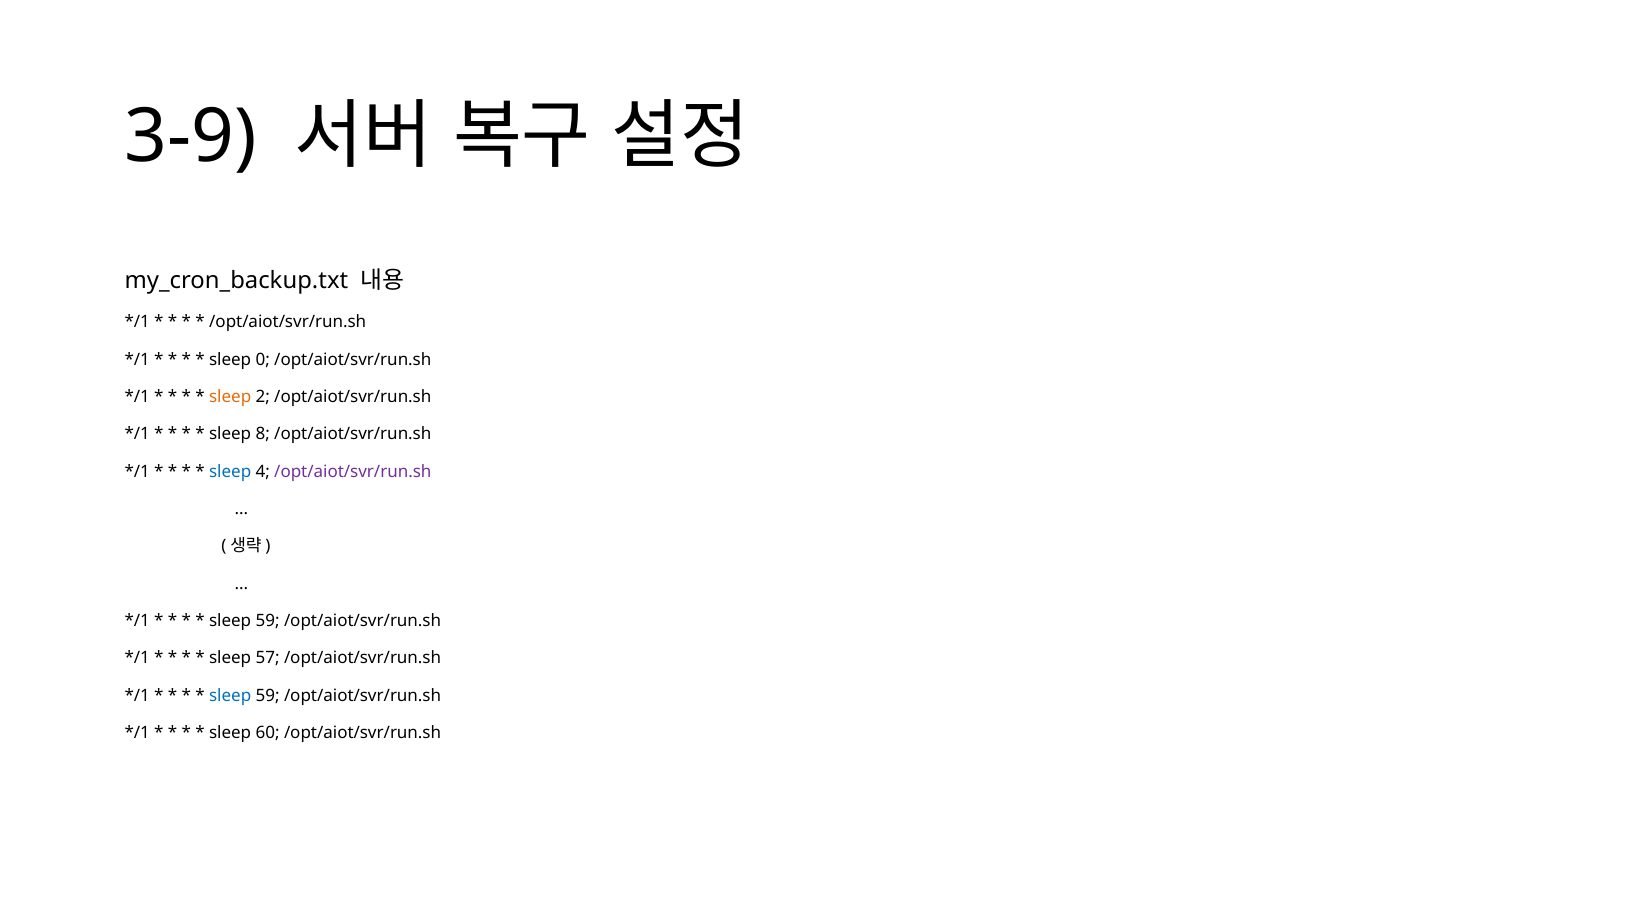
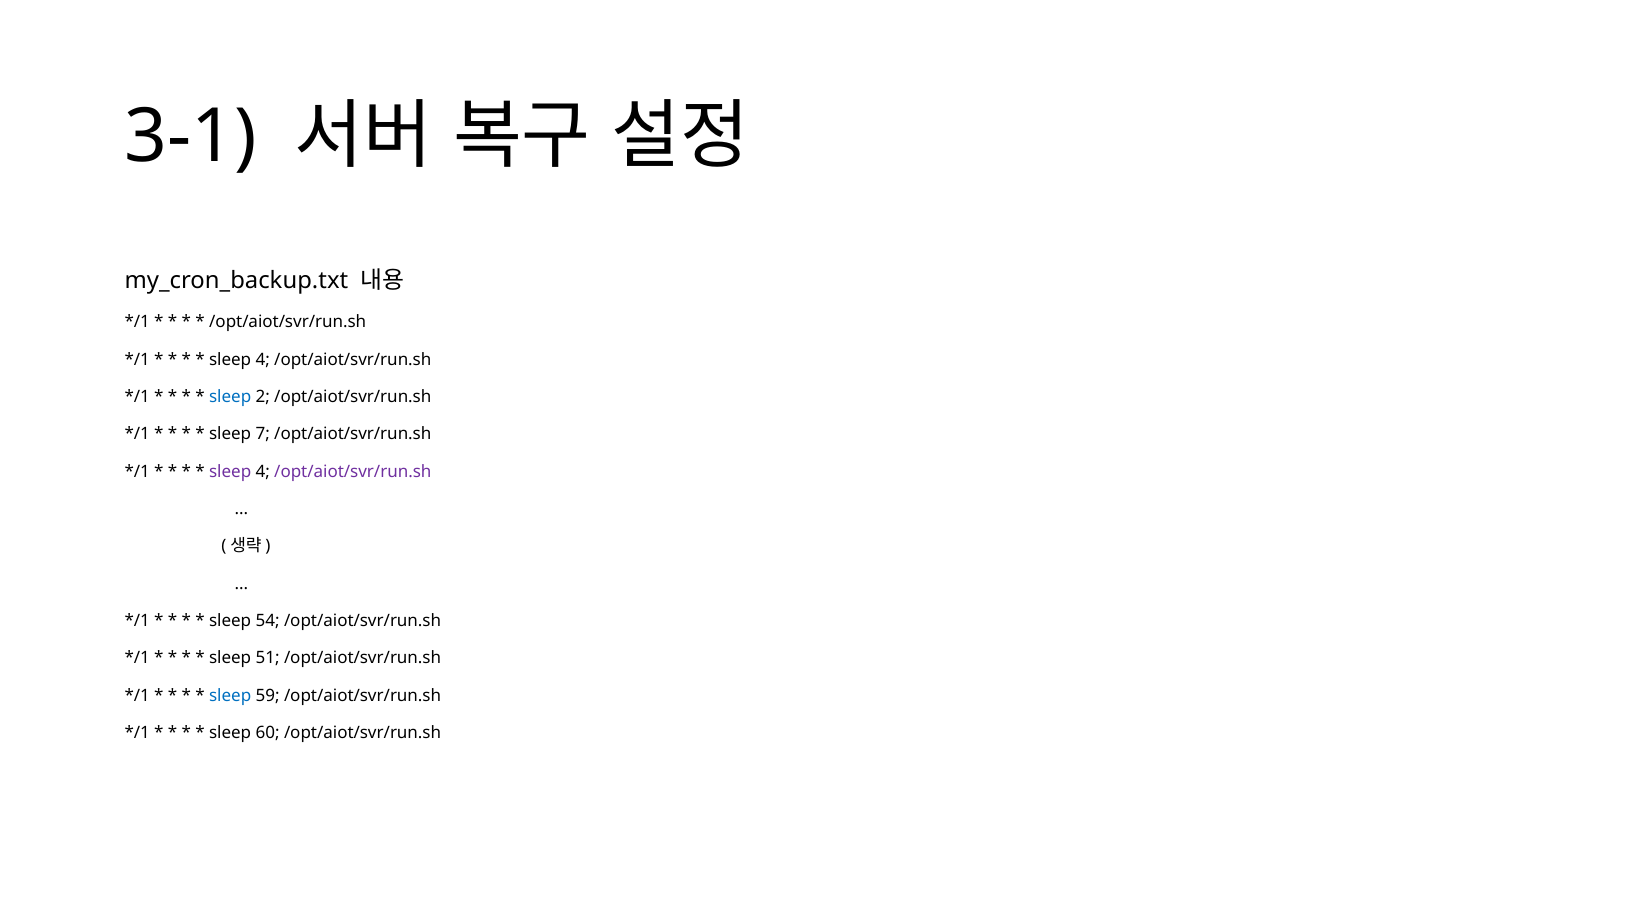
3-9: 3-9 -> 3-1
0 at (263, 359): 0 -> 4
sleep at (230, 397) colour: orange -> blue
8: 8 -> 7
sleep at (230, 471) colour: blue -> purple
59 at (268, 621): 59 -> 54
57: 57 -> 51
